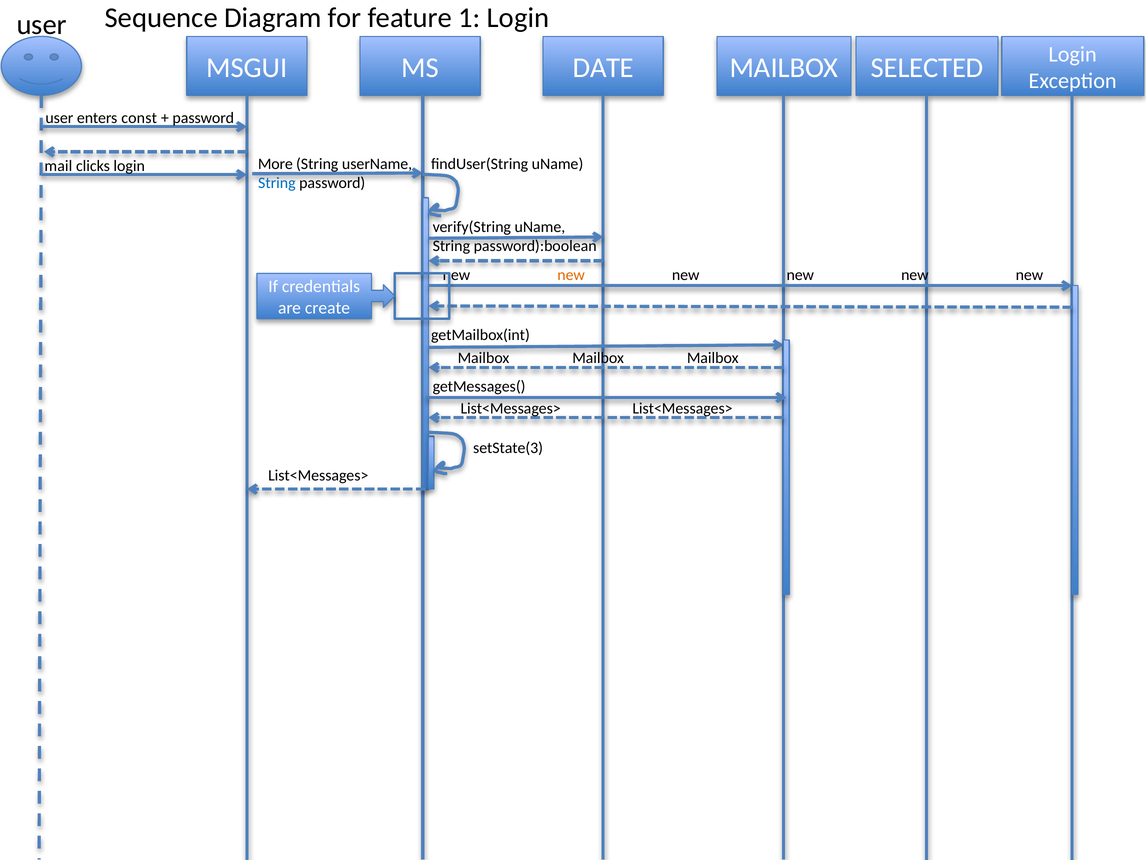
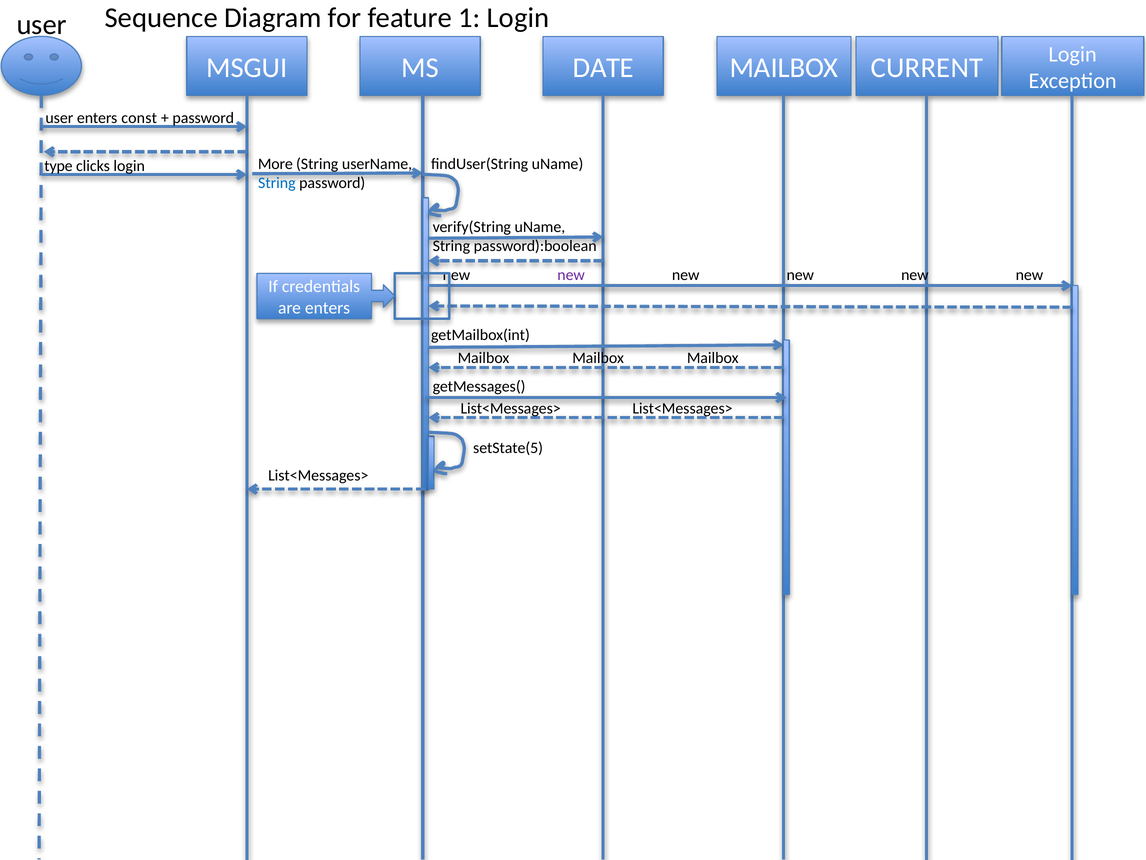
SELECTED: SELECTED -> CURRENT
mail: mail -> type
new at (571, 275) colour: orange -> purple
are create: create -> enters
setState(3: setState(3 -> setState(5
